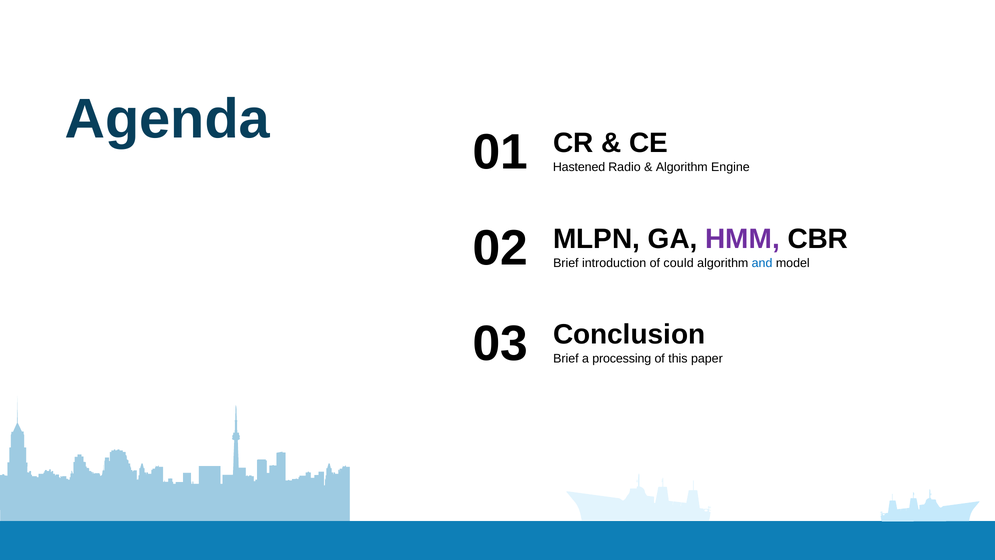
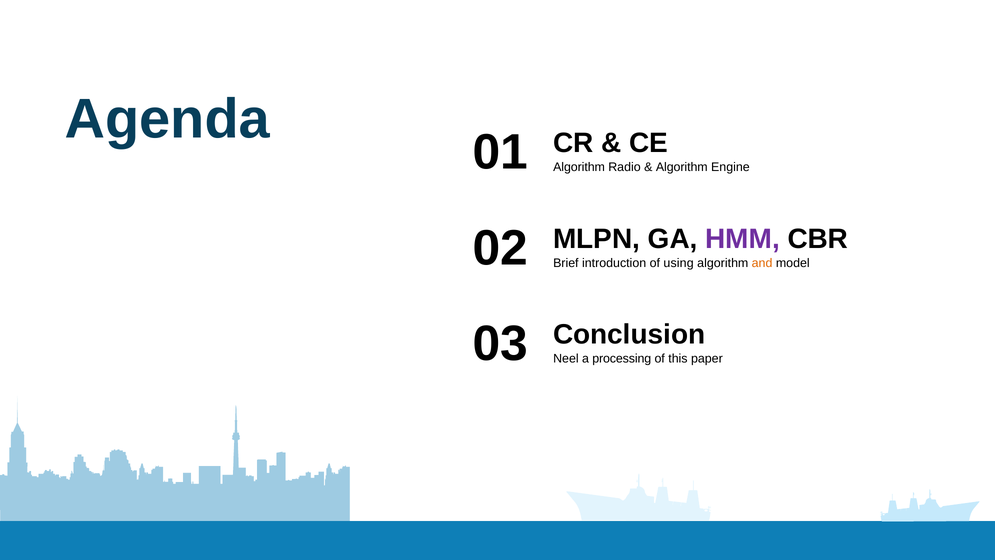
Hastened at (579, 167): Hastened -> Algorithm
could: could -> using
and colour: blue -> orange
Brief at (566, 358): Brief -> Neel
